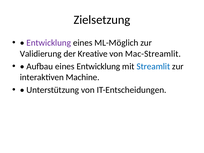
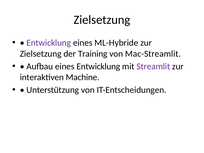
ML-Möglich: ML-Möglich -> ML-Hybride
Validierung at (41, 54): Validierung -> Zielsetzung
Kreative: Kreative -> Training
Streamlit colour: blue -> purple
